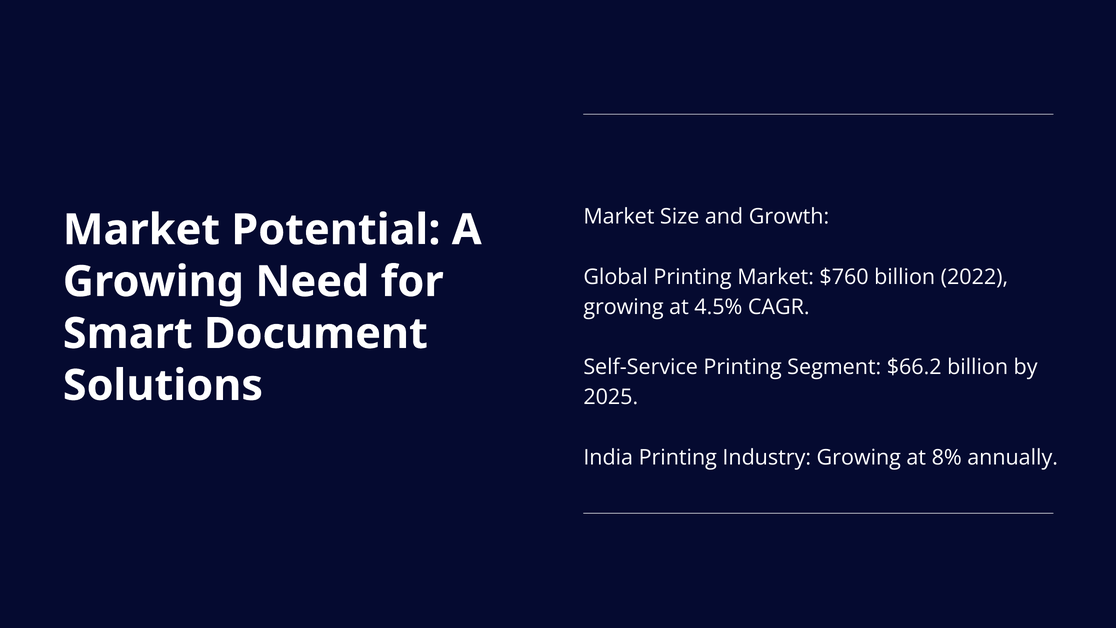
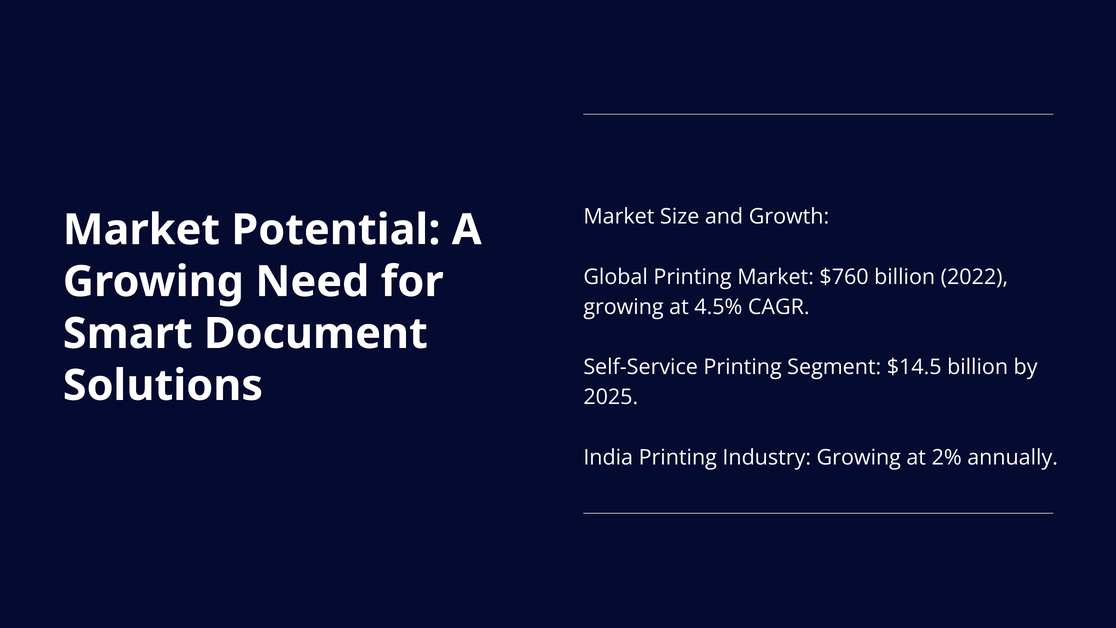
$66.2: $66.2 -> $14.5
8%: 8% -> 2%
